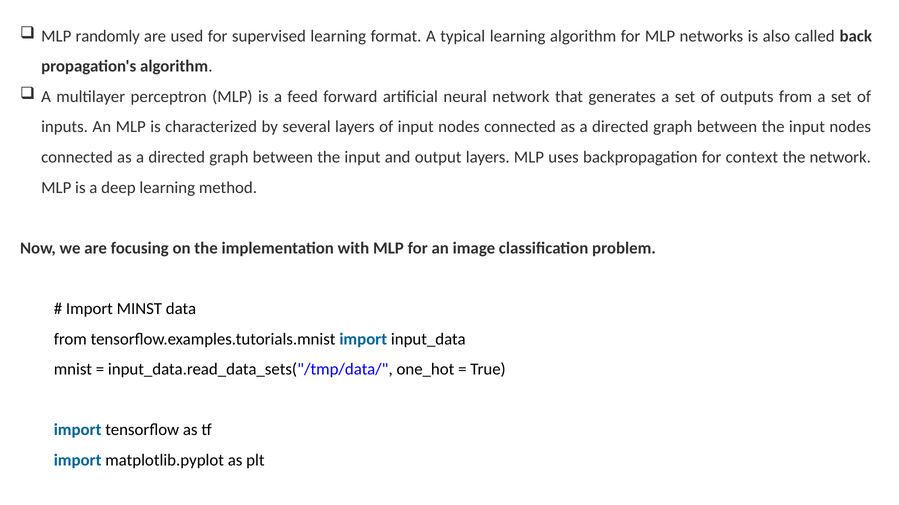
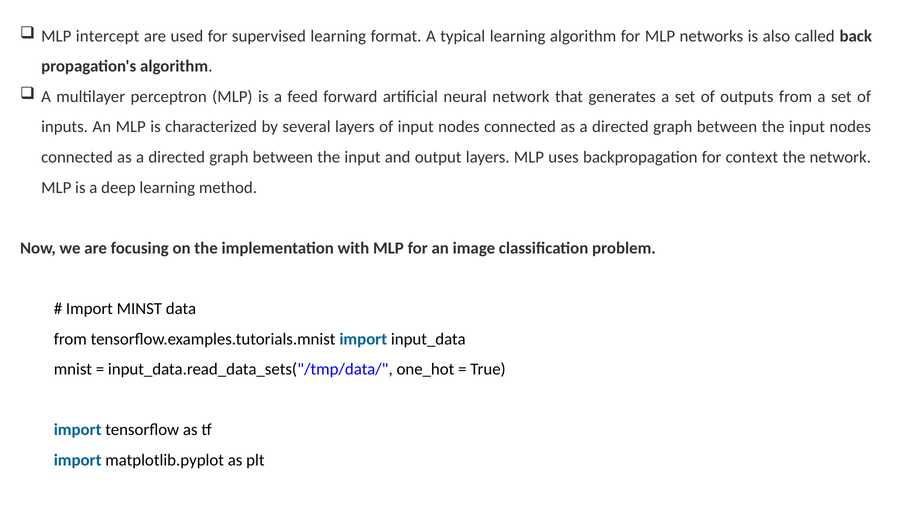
randomly: randomly -> intercept
